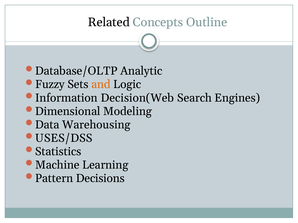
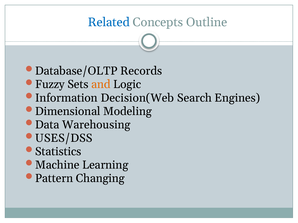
Related colour: black -> blue
Analytic: Analytic -> Records
Decisions: Decisions -> Changing
